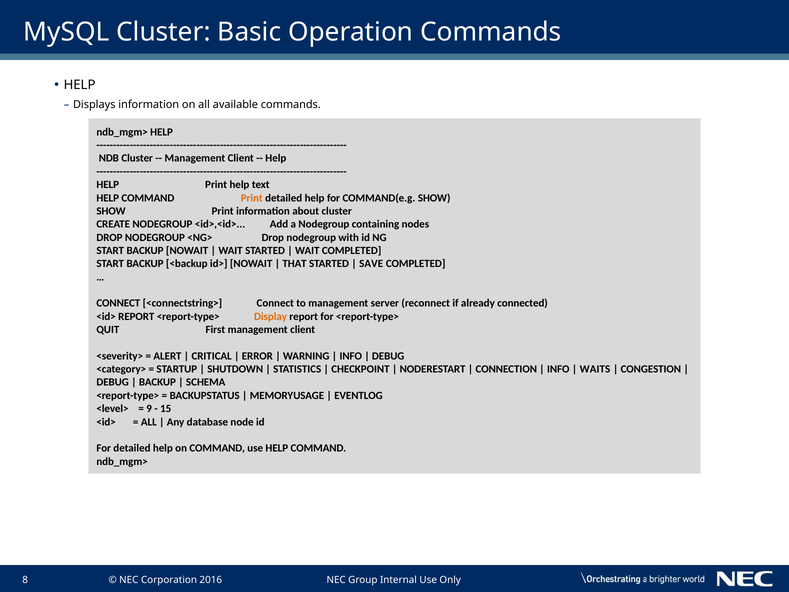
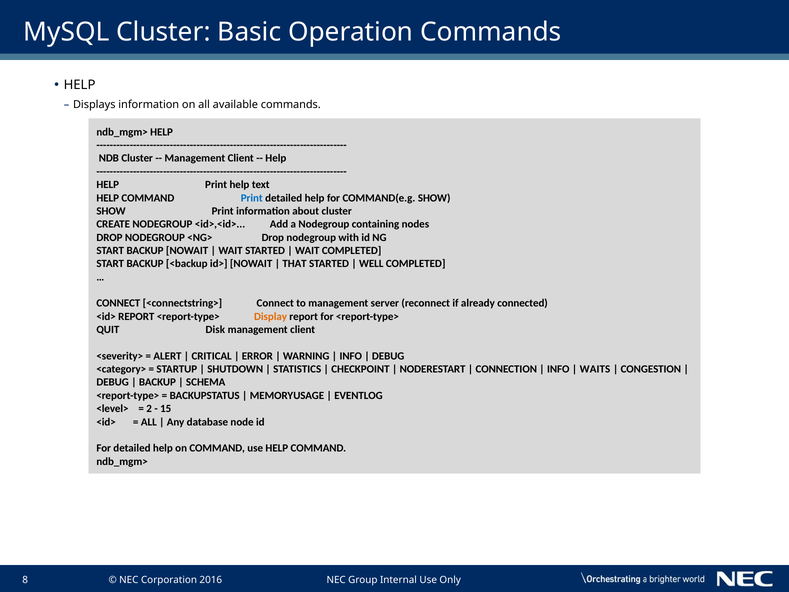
Print at (252, 198) colour: orange -> blue
SAVE: SAVE -> WELL
First: First -> Disk
9: 9 -> 2
